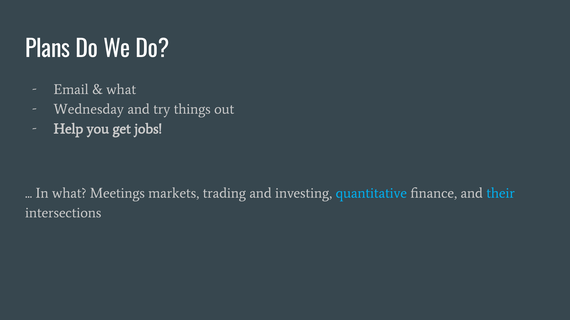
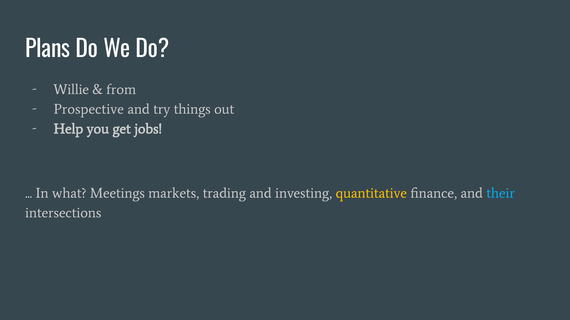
Email: Email -> Willie
what at (121, 90): what -> from
Wednesday: Wednesday -> Prospective
quantitative colour: light blue -> yellow
